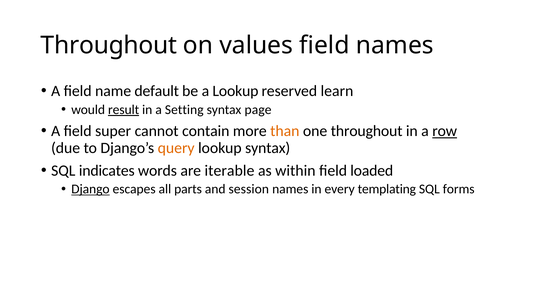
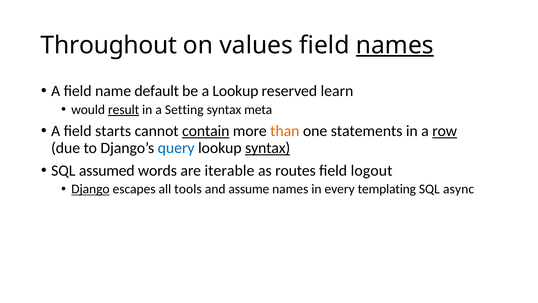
names at (395, 45) underline: none -> present
page: page -> meta
super: super -> starts
contain underline: none -> present
one throughout: throughout -> statements
query colour: orange -> blue
syntax at (268, 148) underline: none -> present
indicates: indicates -> assumed
within: within -> routes
loaded: loaded -> logout
parts: parts -> tools
session: session -> assume
forms: forms -> async
